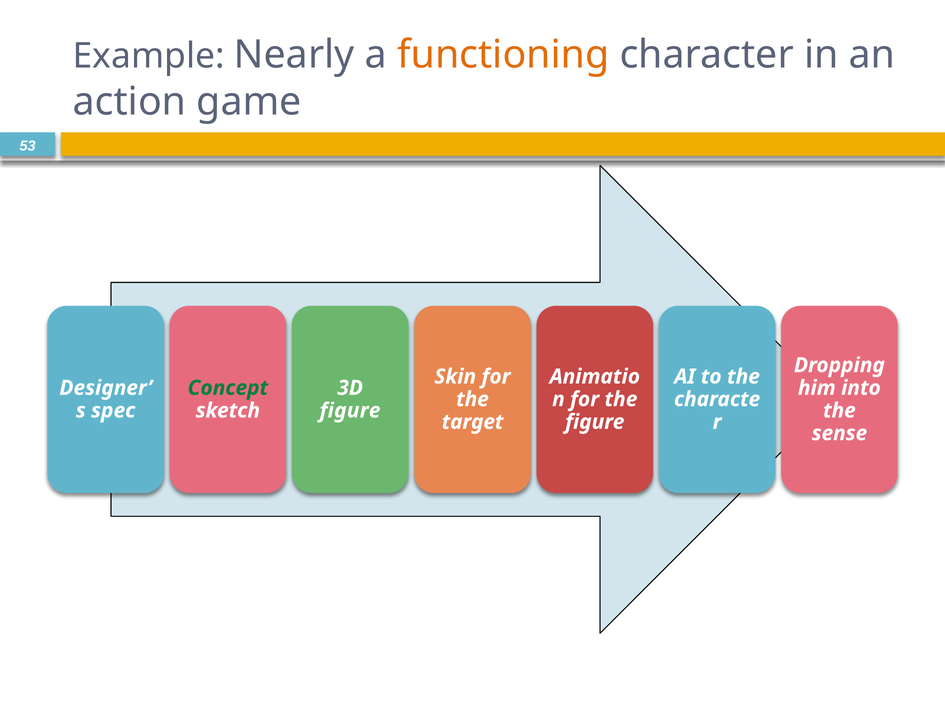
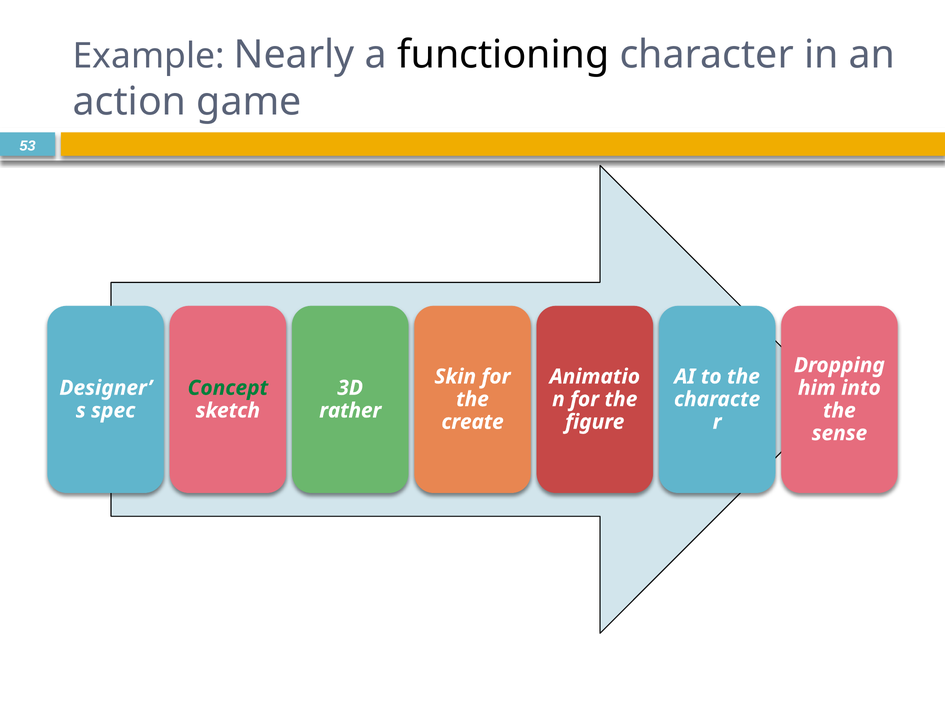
functioning colour: orange -> black
figure at (350, 410): figure -> rather
target: target -> create
